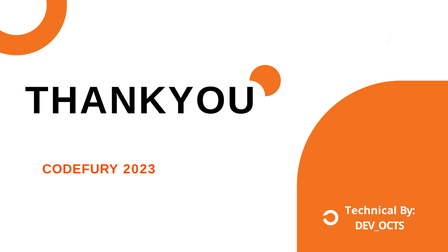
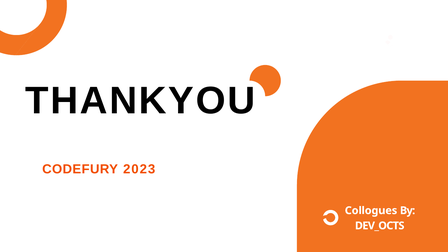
Technical: Technical -> Collogues
